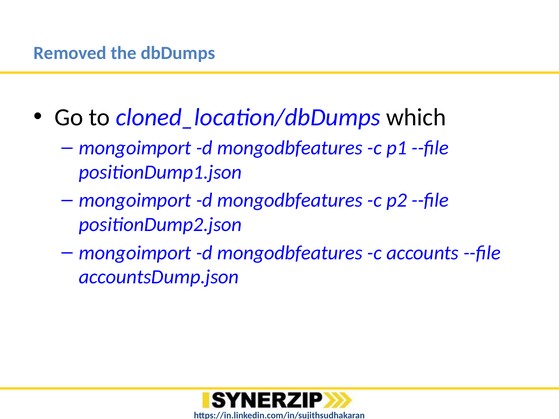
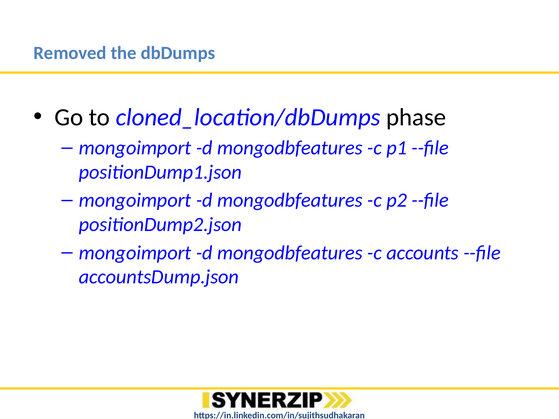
which: which -> phase
